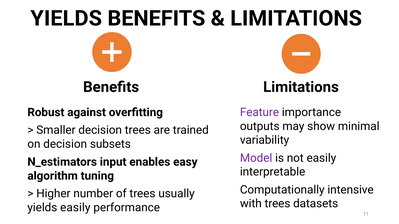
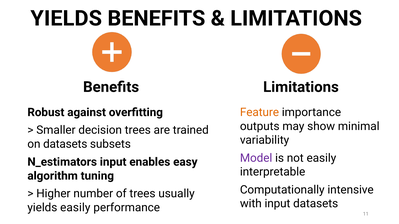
Feature colour: purple -> orange
on decision: decision -> datasets
with trees: trees -> input
